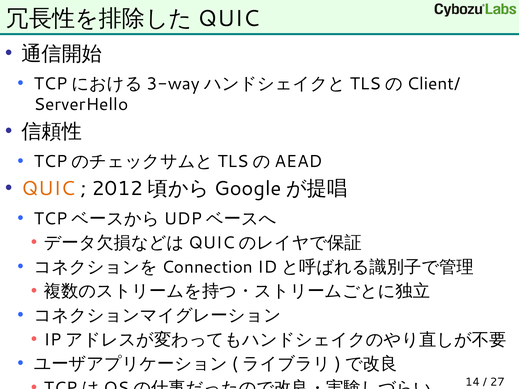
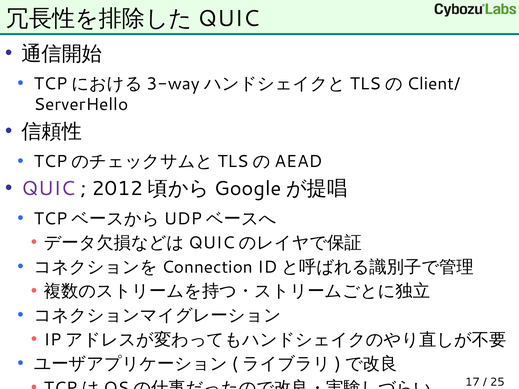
QUIC colour: orange -> purple
14: 14 -> 17
27: 27 -> 25
